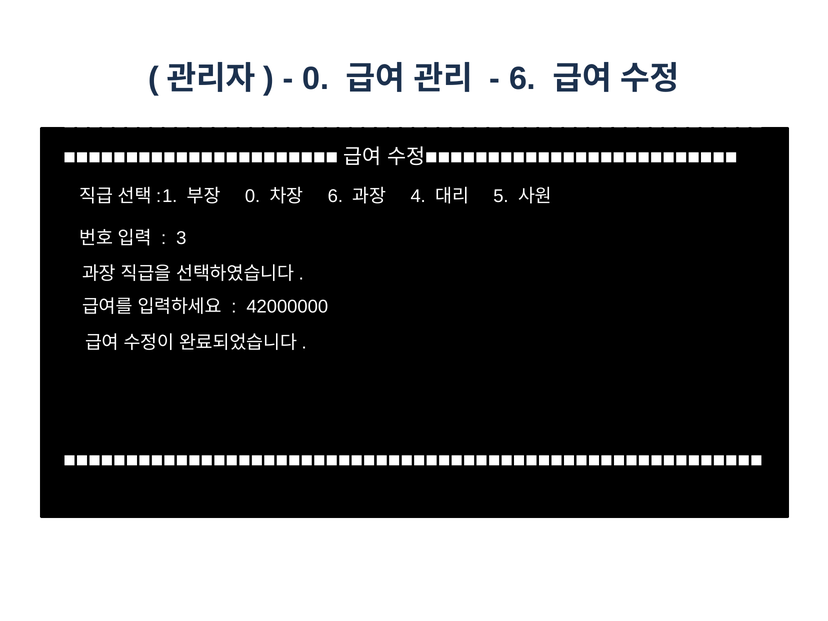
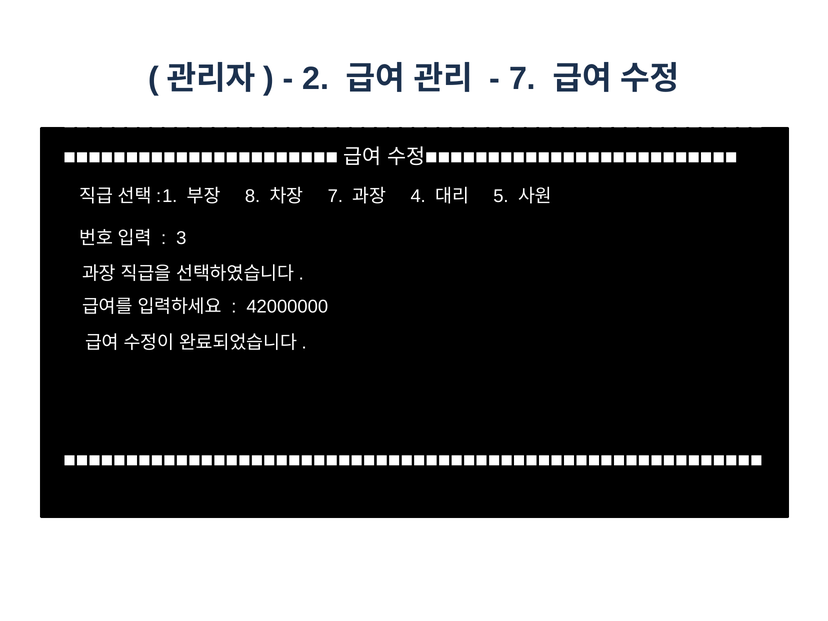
0 at (316, 79): 0 -> 2
6 at (522, 79): 6 -> 7
0 at (253, 196): 0 -> 8
6 at (335, 196): 6 -> 7
